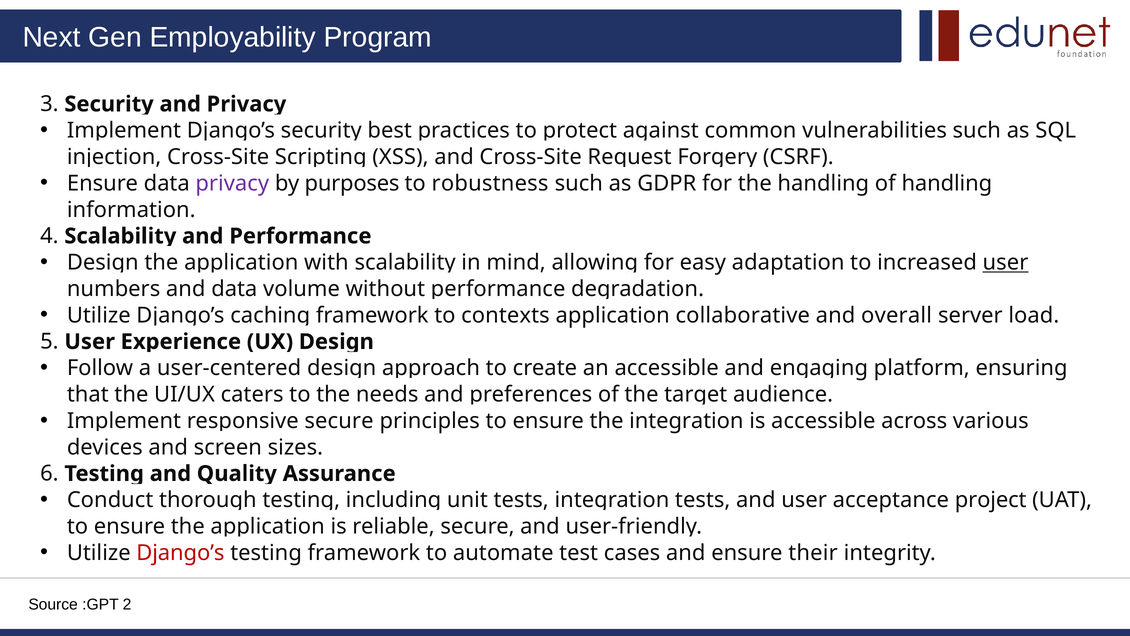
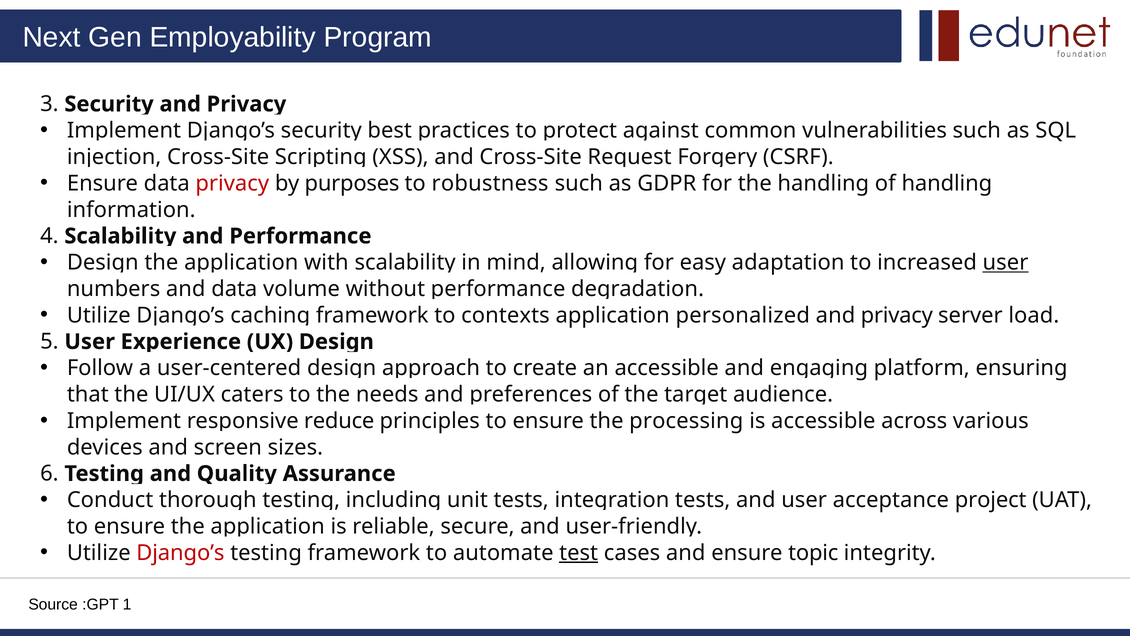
privacy at (232, 183) colour: purple -> red
collaborative: collaborative -> personalized
overall at (897, 315): overall -> privacy
secure at (339, 421): secure -> reduce
the integration: integration -> processing
test underline: none -> present
their: their -> topic
2: 2 -> 1
